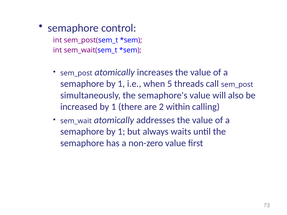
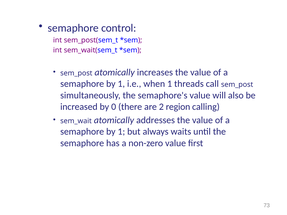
when 5: 5 -> 1
increased by 1: 1 -> 0
within: within -> region
